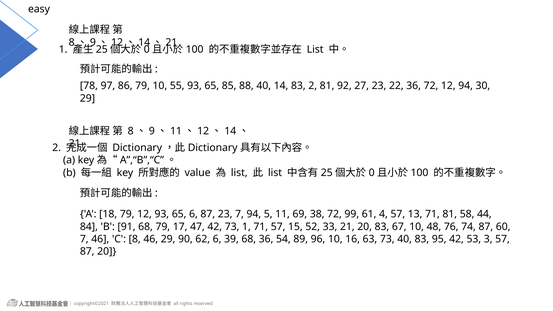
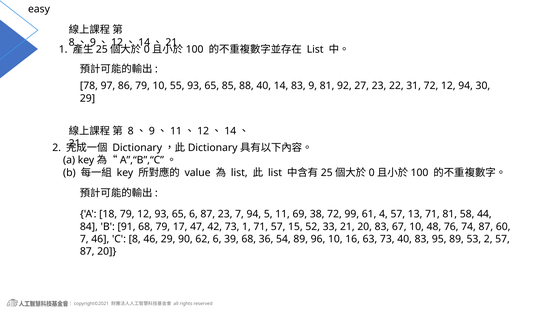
83 2: 2 -> 9
22 36: 36 -> 31
95 42: 42 -> 89
53 3: 3 -> 2
